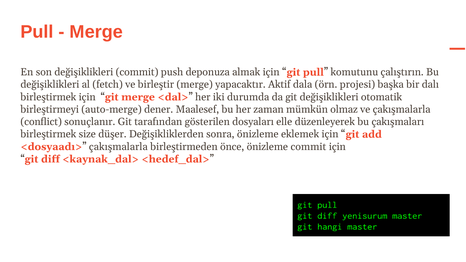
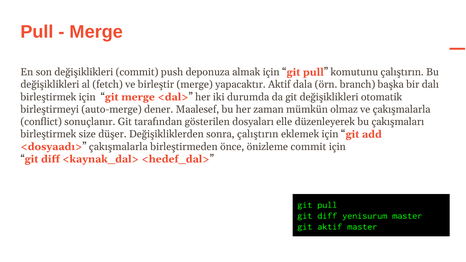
projesi: projesi -> branch
sonra önizleme: önizleme -> çalıştırın
git hangi: hangi -> aktif
